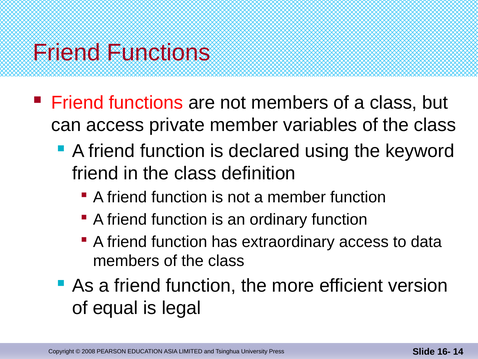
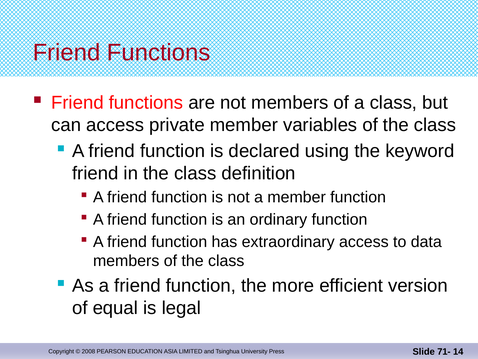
16-: 16- -> 71-
